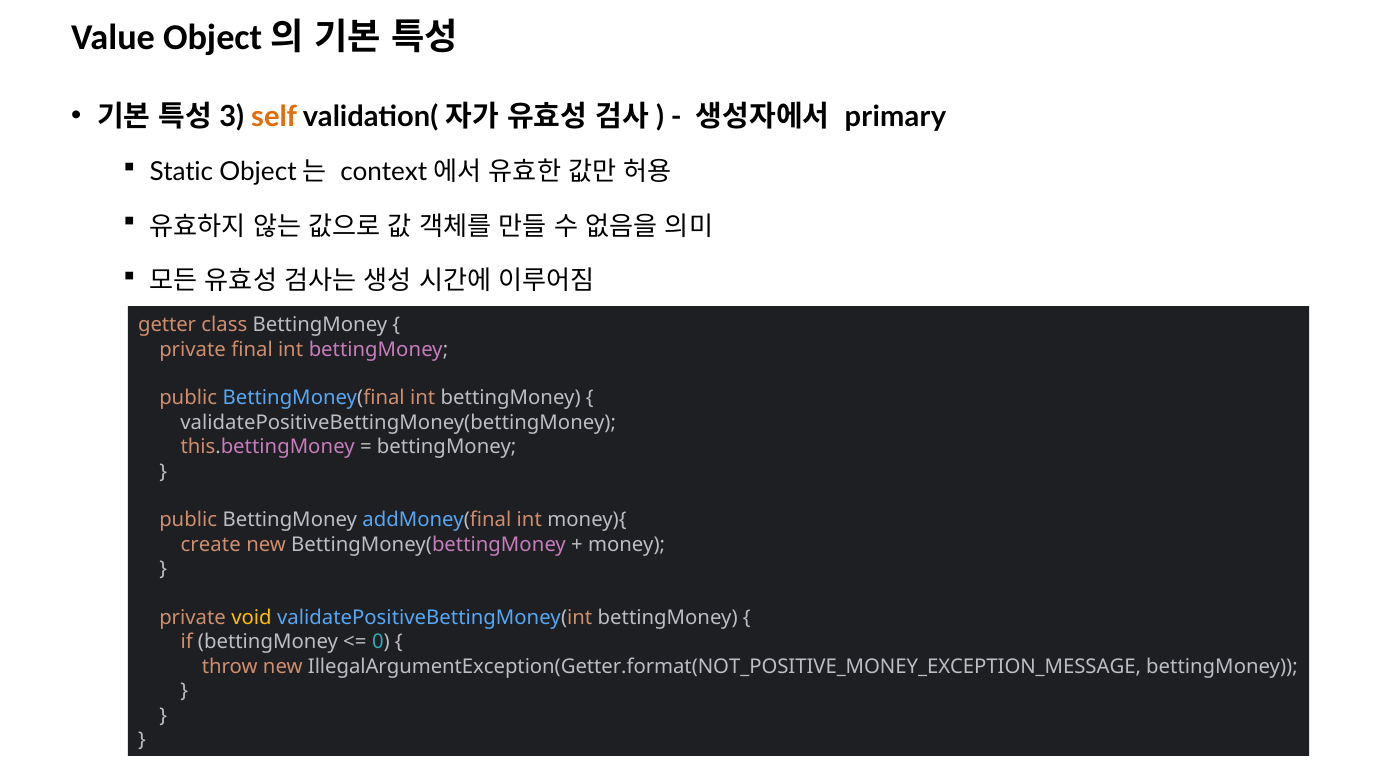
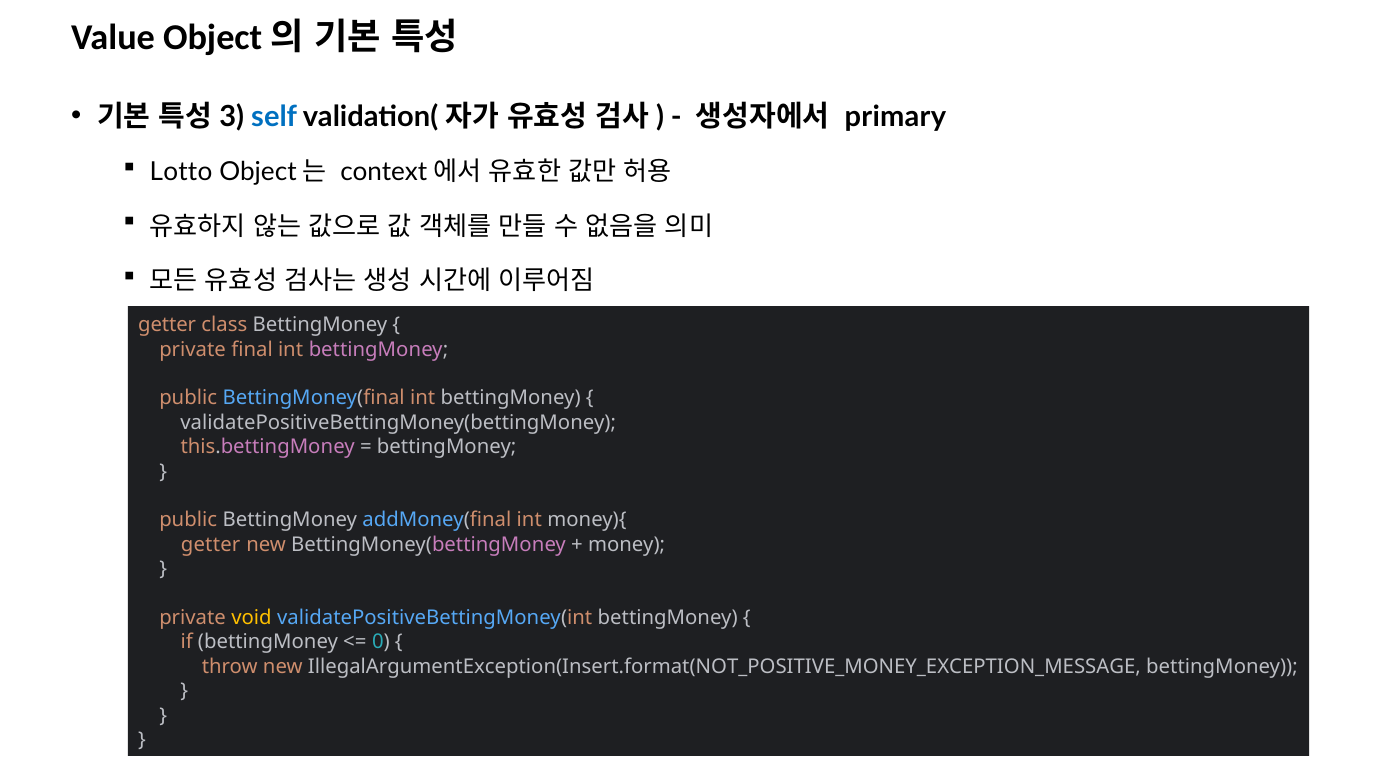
self colour: orange -> blue
Static: Static -> Lotto
create at (211, 545): create -> getter
IllegalArgumentException(Getter.format(NOT_POSITIVE_MONEY_EXCEPTION_MESSAGE: IllegalArgumentException(Getter.format(NOT_POSITIVE_MONEY_EXCEPTION_MESSAGE -> IllegalArgumentException(Insert.format(NOT_POSITIVE_MONEY_EXCEPTION_MESSAGE
